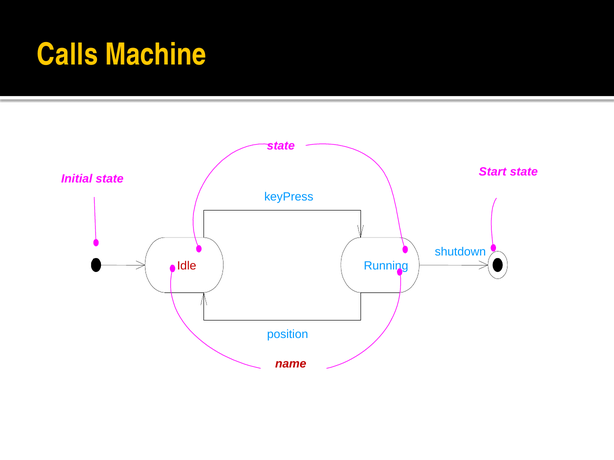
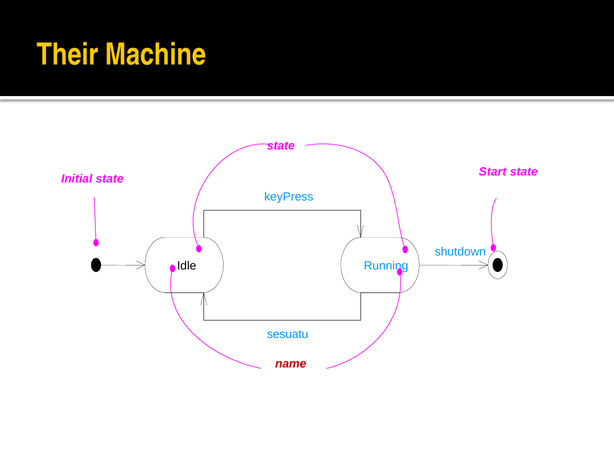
Calls: Calls -> Their
Idle colour: red -> black
position: position -> sesuatu
